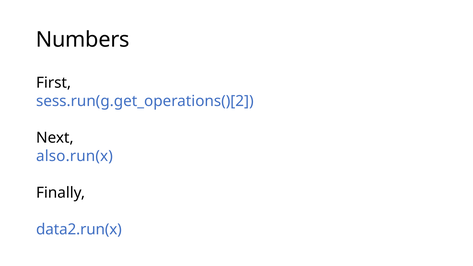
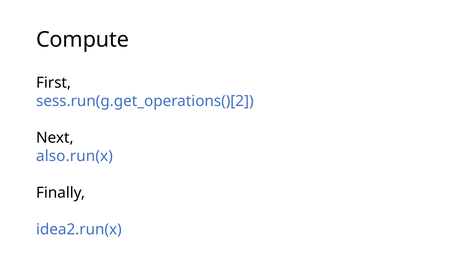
Numbers: Numbers -> Compute
data2.run(x: data2.run(x -> idea2.run(x
